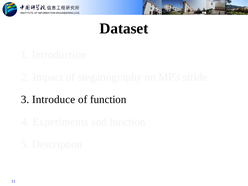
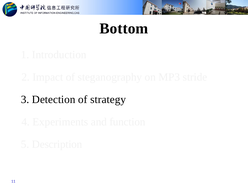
Dataset: Dataset -> Bottom
Introduce: Introduce -> Detection
of function: function -> strategy
